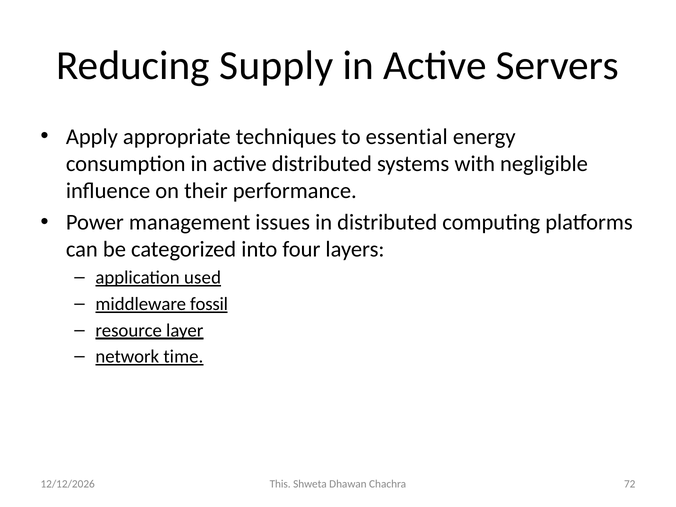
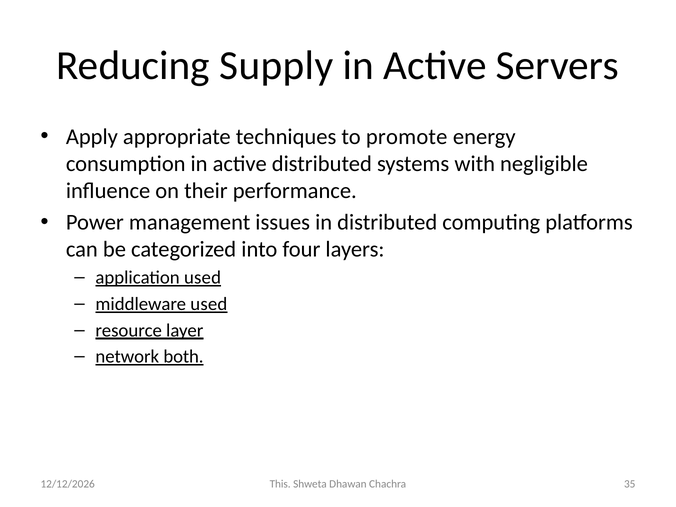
essential: essential -> promote
middleware fossil: fossil -> used
time: time -> both
72: 72 -> 35
